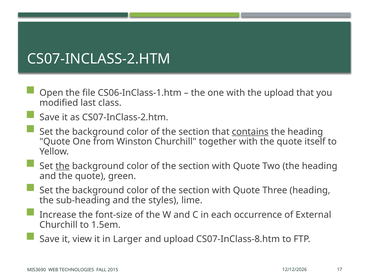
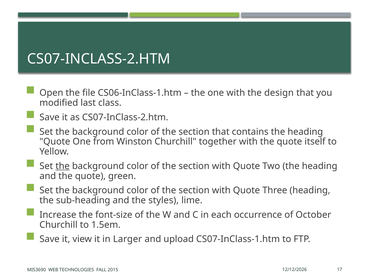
the upload: upload -> design
contains underline: present -> none
External: External -> October
CS07-InClass-8.htm: CS07-InClass-8.htm -> CS07-InClass-1.htm
